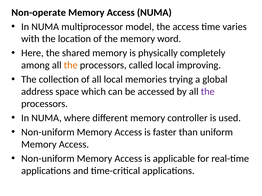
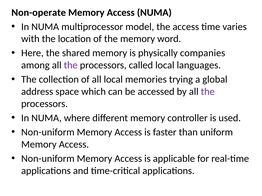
completely: completely -> companies
the at (71, 65) colour: orange -> purple
improving: improving -> languages
